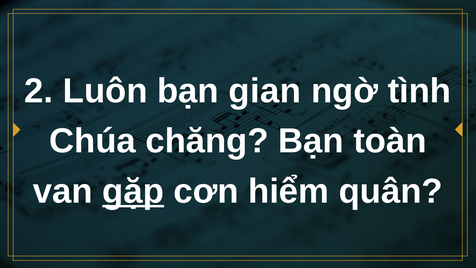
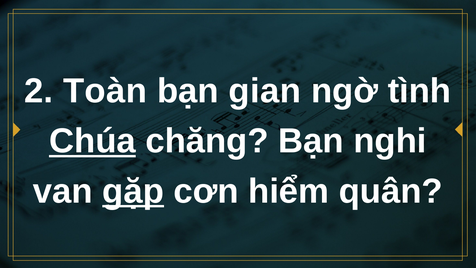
Luôn: Luôn -> Toàn
Chúa underline: none -> present
toàn: toàn -> nghi
